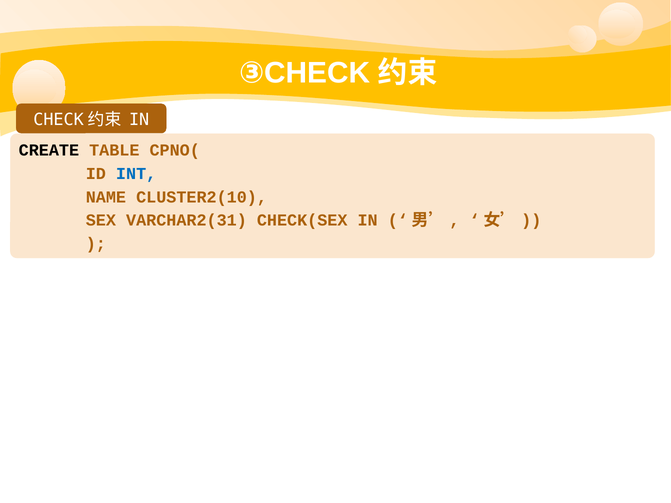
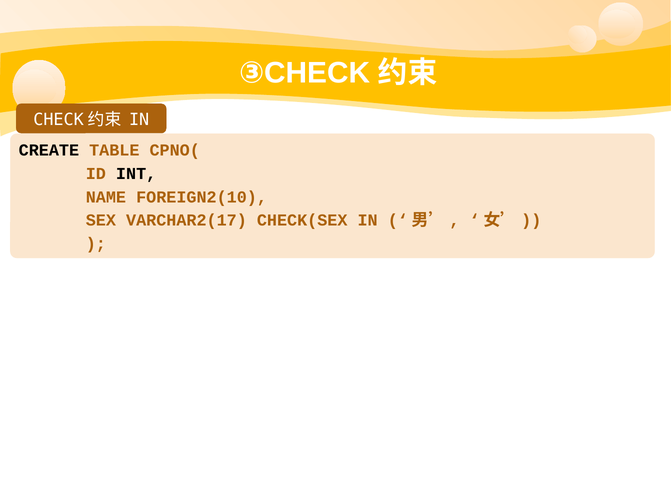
INT colour: blue -> black
CLUSTER2(10: CLUSTER2(10 -> FOREIGN2(10
VARCHAR2(31: VARCHAR2(31 -> VARCHAR2(17
